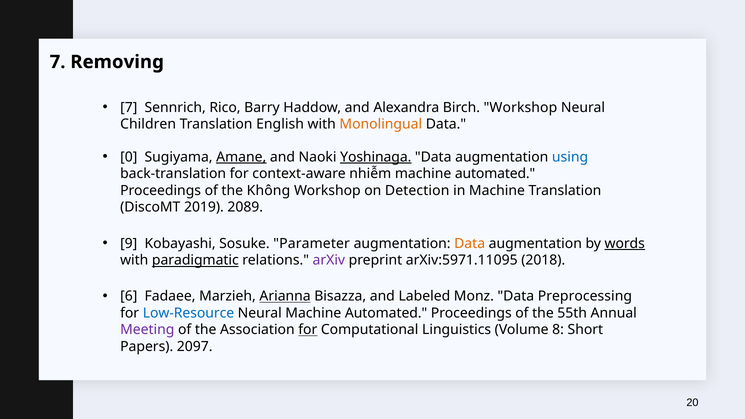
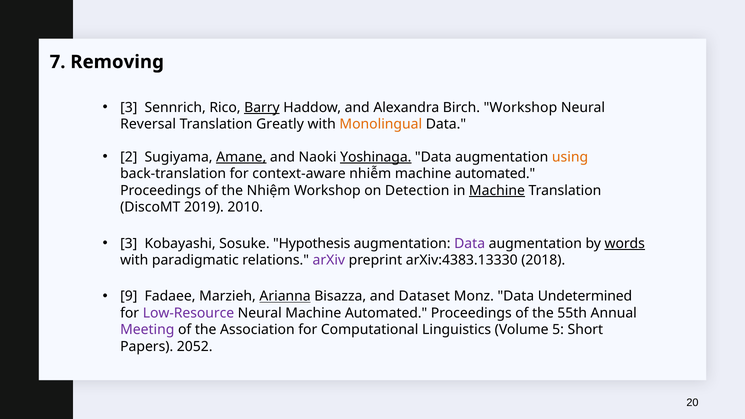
7 at (129, 107): 7 -> 3
Barry underline: none -> present
Children: Children -> Reversal
English: English -> Greatly
0: 0 -> 2
using colour: blue -> orange
Không: Không -> Nhiệm
Machine at (497, 190) underline: none -> present
2089: 2089 -> 2010
9 at (129, 244): 9 -> 3
Parameter: Parameter -> Hypothesis
Data at (470, 244) colour: orange -> purple
paradigmatic underline: present -> none
arXiv:5971.11095: arXiv:5971.11095 -> arXiv:4383.13330
6: 6 -> 9
Labeled: Labeled -> Dataset
Preprocessing: Preprocessing -> Undetermined
Low-Resource colour: blue -> purple
for at (308, 330) underline: present -> none
8: 8 -> 5
2097: 2097 -> 2052
